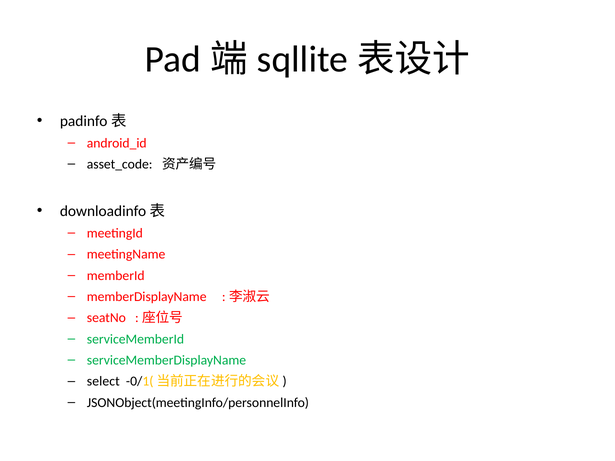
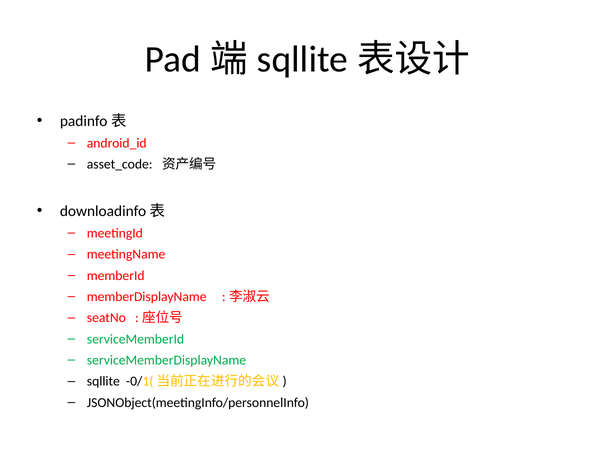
select: select -> sqllite
